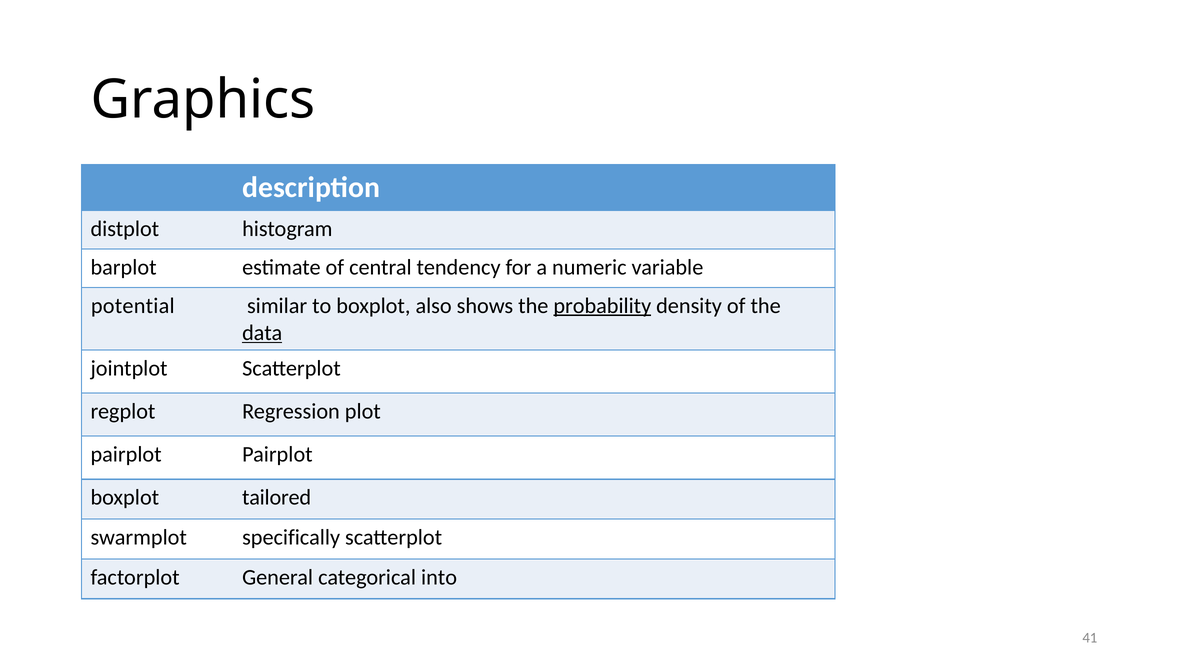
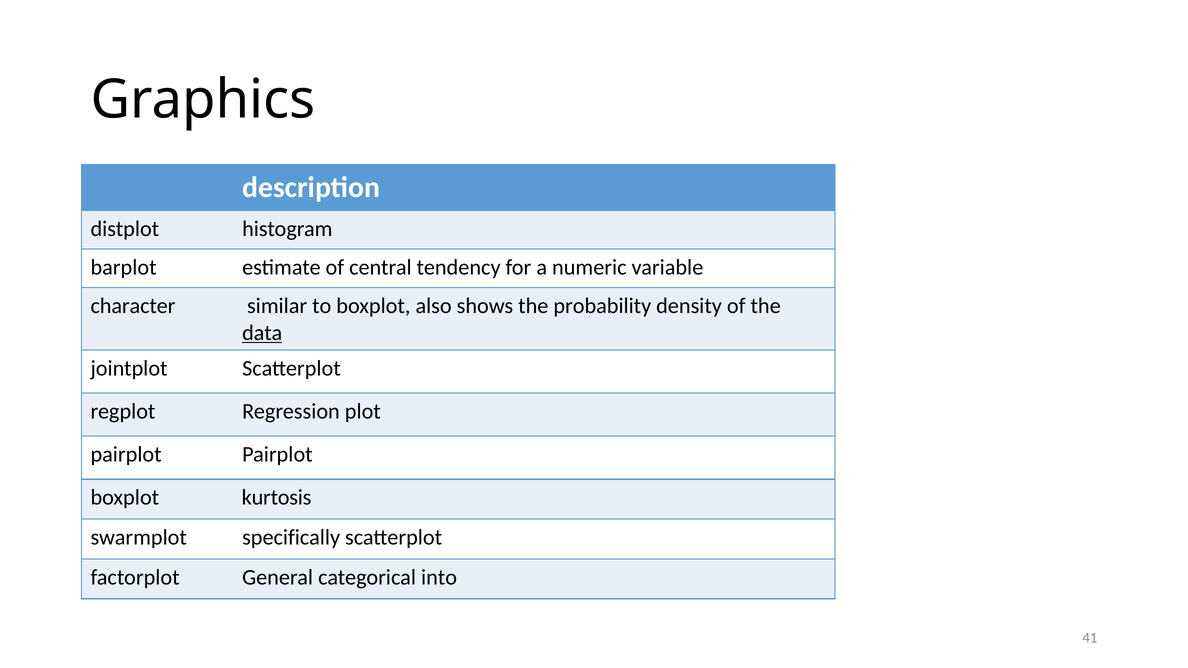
potential: potential -> character
probability underline: present -> none
tailored: tailored -> kurtosis
